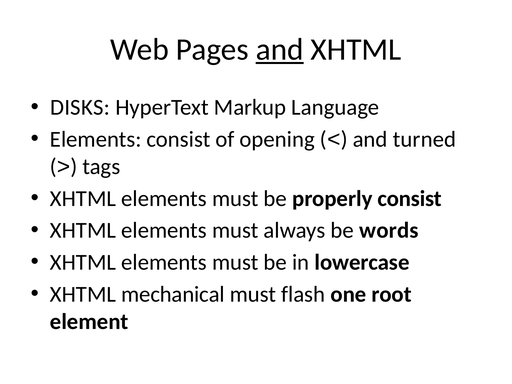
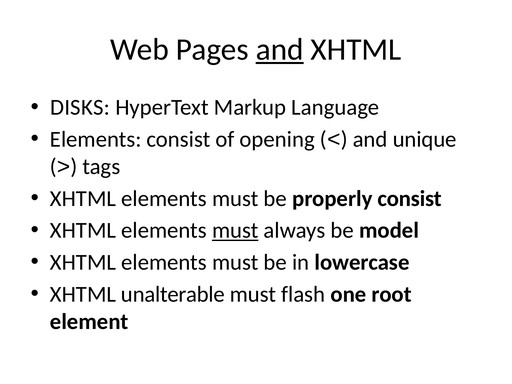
turned: turned -> unique
must at (235, 230) underline: none -> present
words: words -> model
mechanical: mechanical -> unalterable
